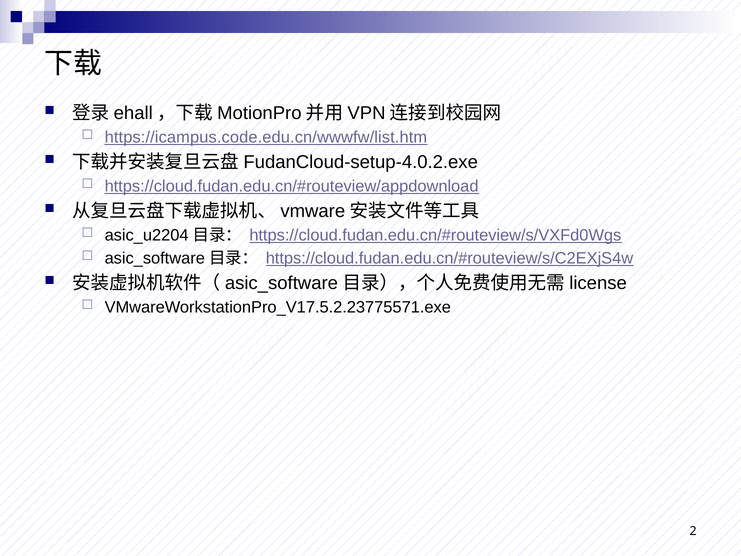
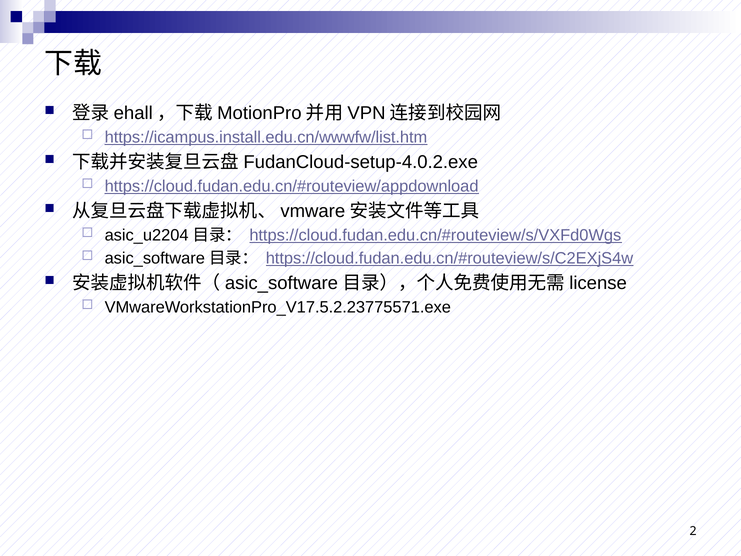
https://icampus.code.edu.cn/wwwfw/list.htm: https://icampus.code.edu.cn/wwwfw/list.htm -> https://icampus.install.edu.cn/wwwfw/list.htm
